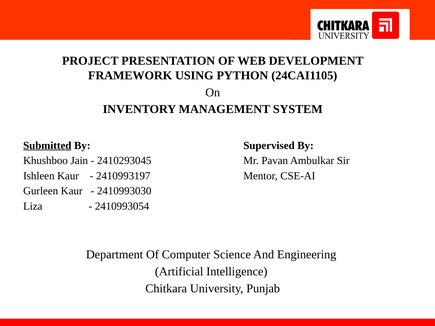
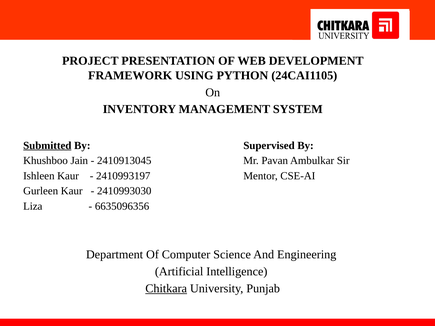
2410293045: 2410293045 -> 2410913045
2410993054: 2410993054 -> 6635096356
Chitkara underline: none -> present
